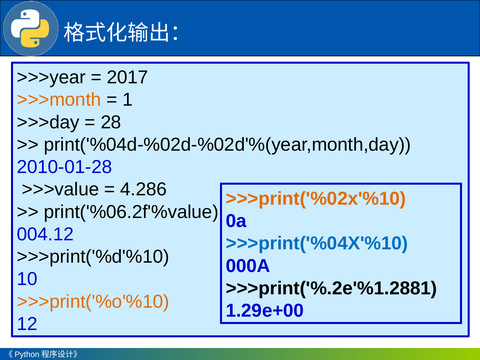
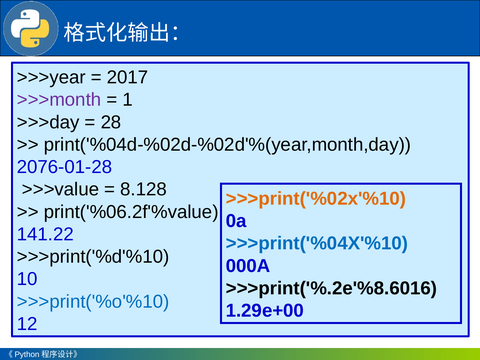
>>>month colour: orange -> purple
2010-01-28: 2010-01-28 -> 2076-01-28
4.286: 4.286 -> 8.128
004.12: 004.12 -> 141.22
>>>print('%.2e'%1.2881: >>>print('%.2e'%1.2881 -> >>>print('%.2e'%8.6016
>>>print('%o'%10 colour: orange -> blue
